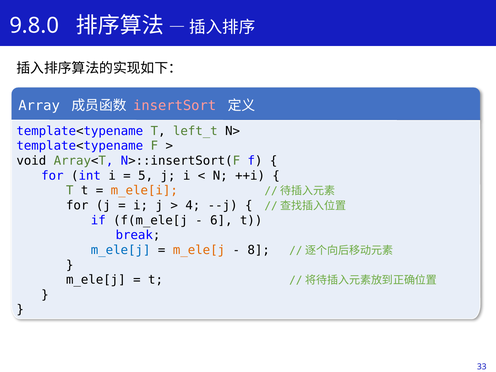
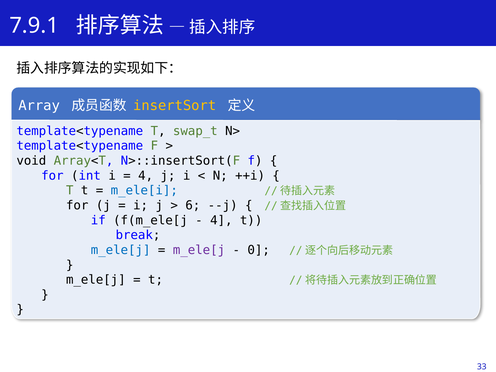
9.8.0: 9.8.0 -> 7.9.1
insertSort colour: pink -> yellow
left_t: left_t -> swap_t
5 at (146, 176): 5 -> 4
m_ele[i colour: orange -> blue
4: 4 -> 6
6 at (221, 220): 6 -> 4
m_ele[j at (199, 250) colour: orange -> purple
8: 8 -> 0
